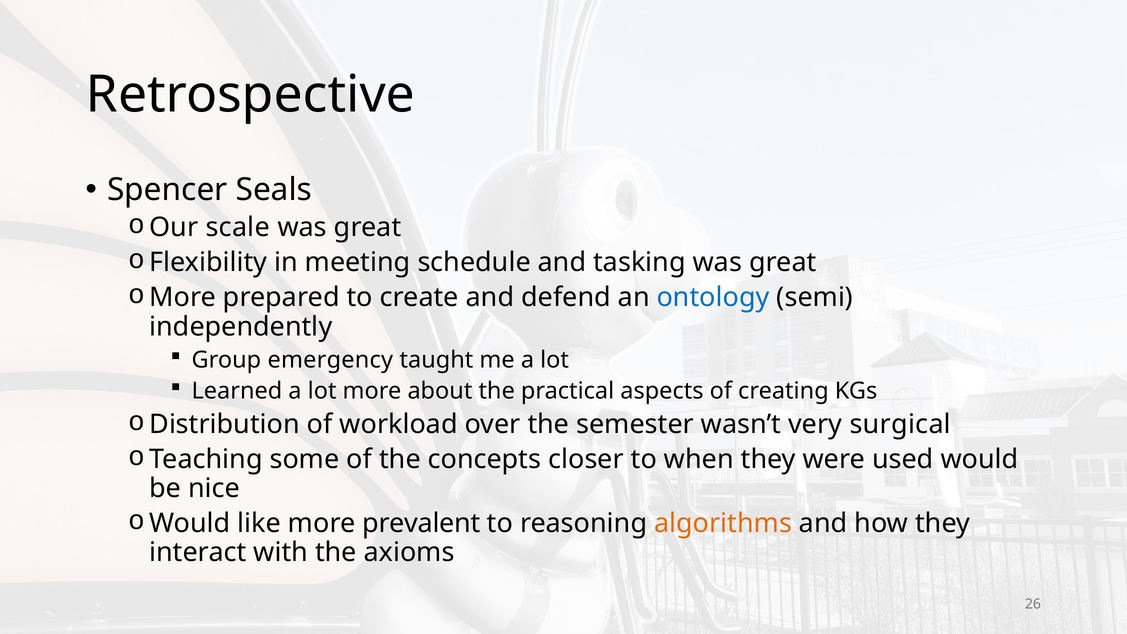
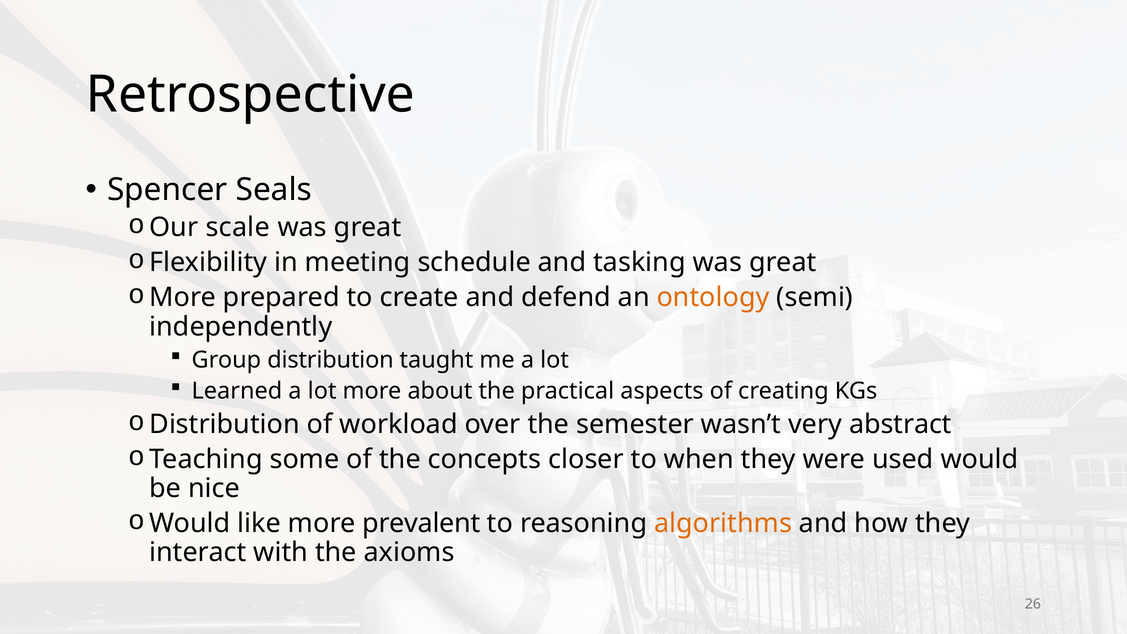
ontology colour: blue -> orange
Group emergency: emergency -> distribution
surgical: surgical -> abstract
